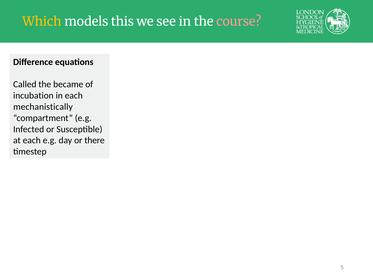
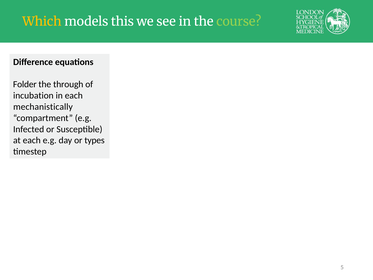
course colour: pink -> light green
Called: Called -> Folder
became: became -> through
there: there -> types
